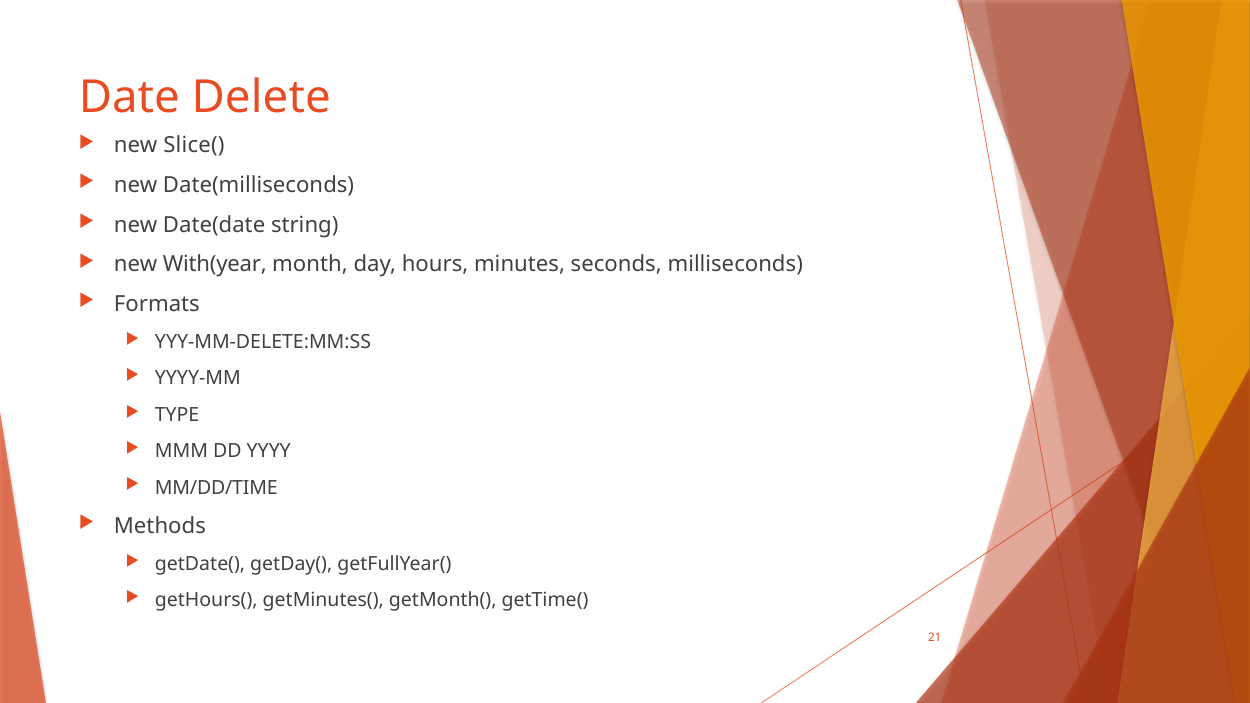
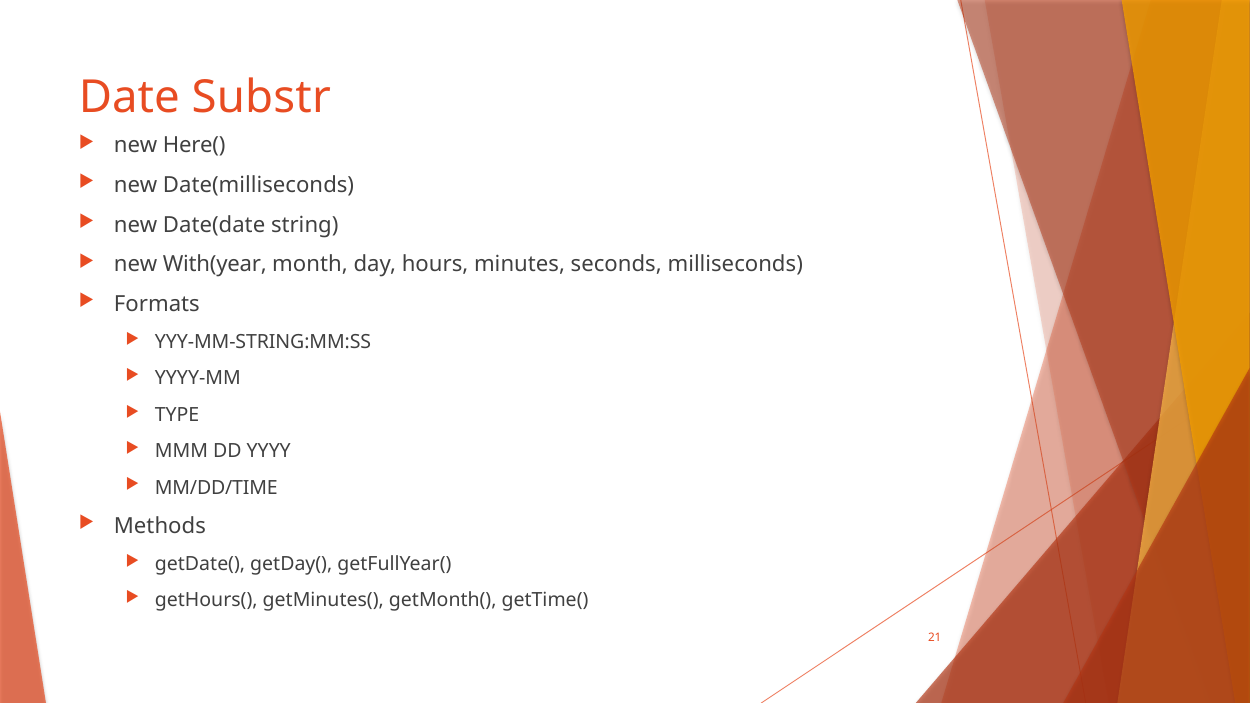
Delete: Delete -> Substr
Slice(: Slice( -> Here(
YYY-MM-DELETE:MM:SS: YYY-MM-DELETE:MM:SS -> YYY-MM-STRING:MM:SS
